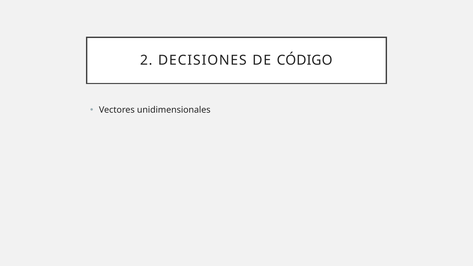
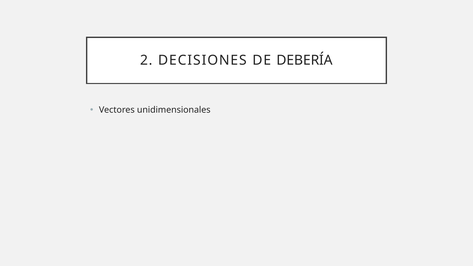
CÓDIGO: CÓDIGO -> DEBERÍA
